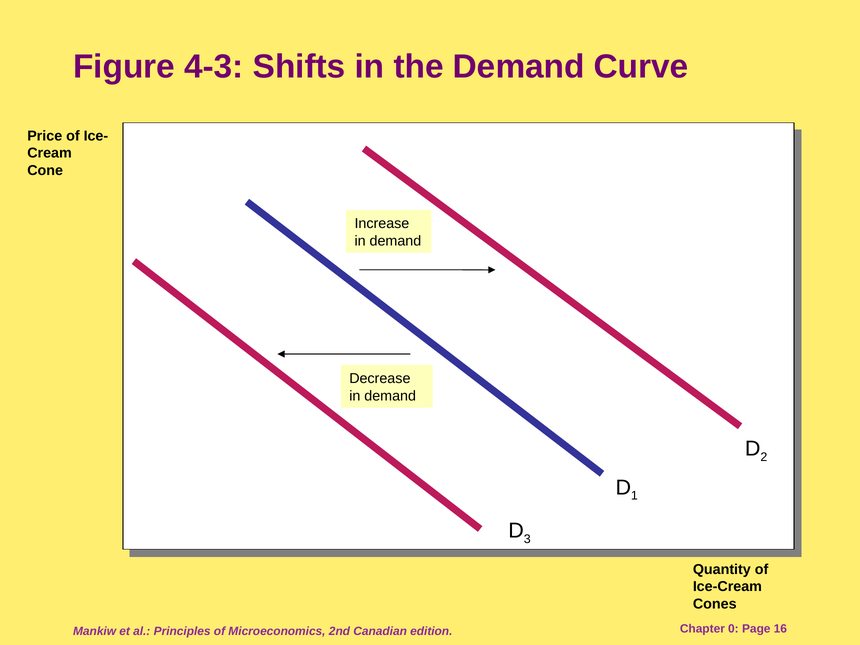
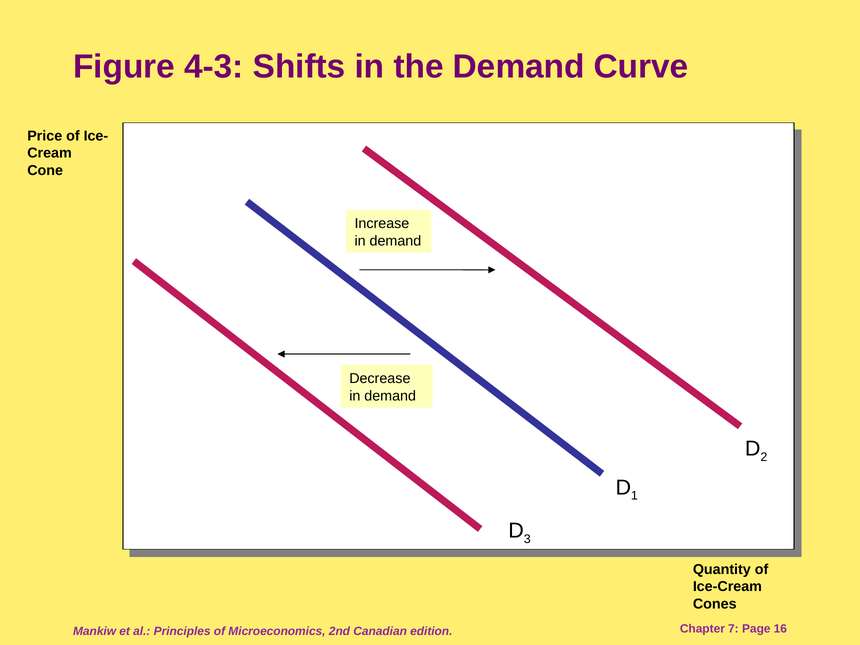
0: 0 -> 7
